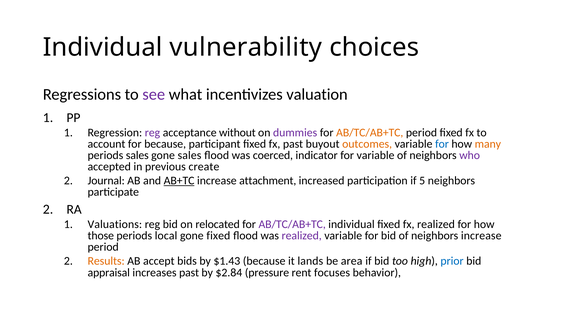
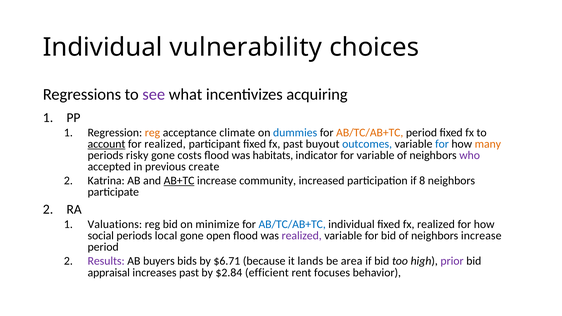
valuation: valuation -> acquiring
reg at (152, 133) colour: purple -> orange
without: without -> climate
dummies colour: purple -> blue
account underline: none -> present
for because: because -> realized
outcomes colour: orange -> blue
periods sales: sales -> risky
gone sales: sales -> costs
coerced: coerced -> habitats
Journal: Journal -> Katrina
attachment: attachment -> community
5: 5 -> 8
relocated: relocated -> minimize
AB/TC/AB+TC at (292, 224) colour: purple -> blue
those: those -> social
gone fixed: fixed -> open
Results colour: orange -> purple
accept: accept -> buyers
$1.43: $1.43 -> $6.71
prior colour: blue -> purple
pressure: pressure -> efficient
